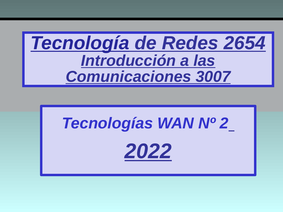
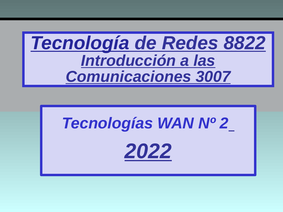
2654: 2654 -> 8822
